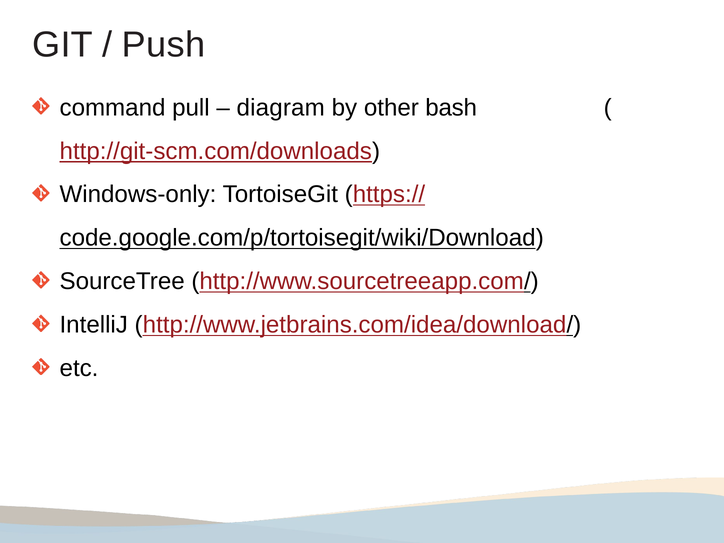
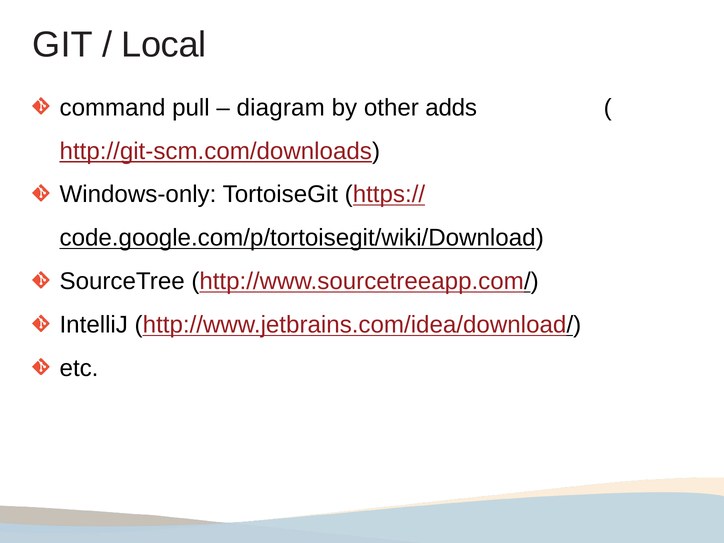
Push: Push -> Local
bash: bash -> adds
